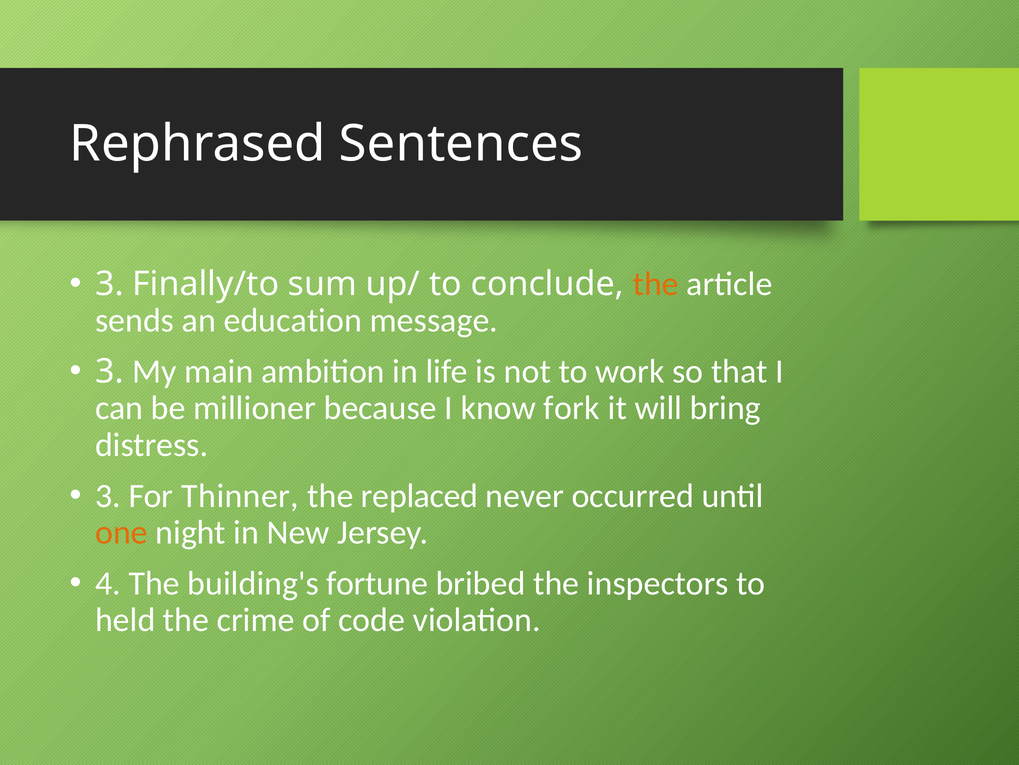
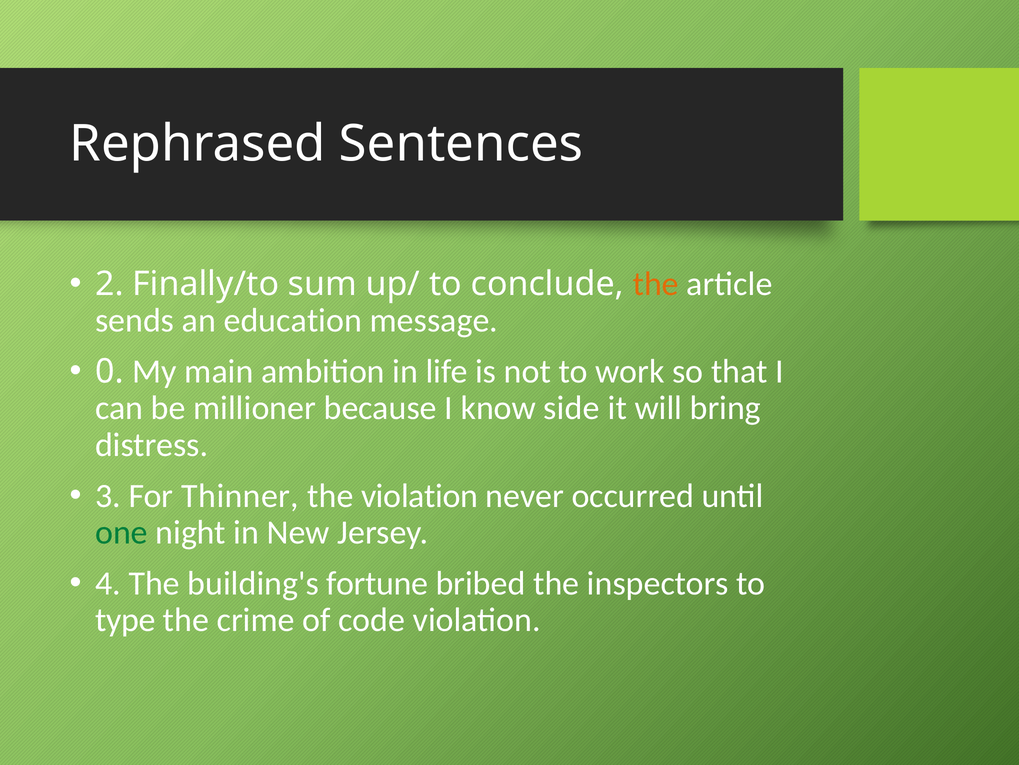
3 at (109, 284): 3 -> 2
3 at (109, 371): 3 -> 0
fork: fork -> side
the replaced: replaced -> violation
one colour: orange -> green
held: held -> type
